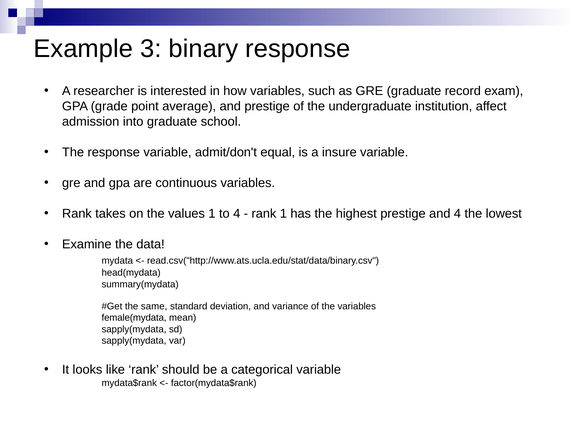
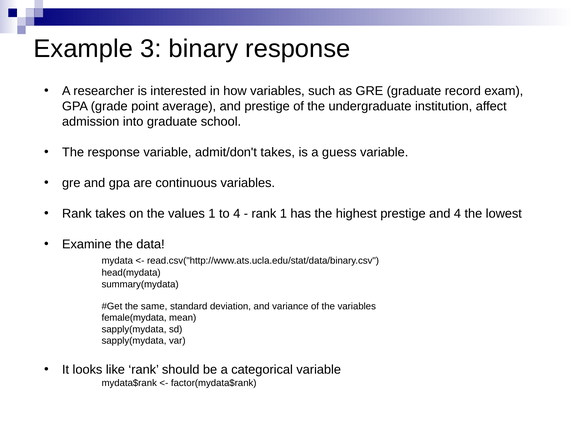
admit/don't equal: equal -> takes
insure: insure -> guess
